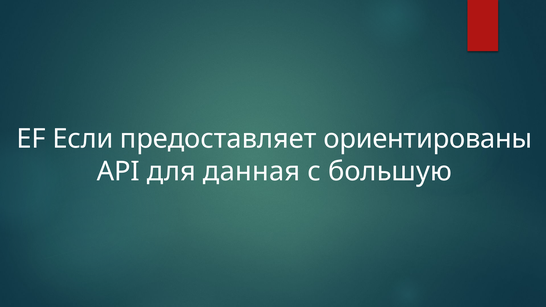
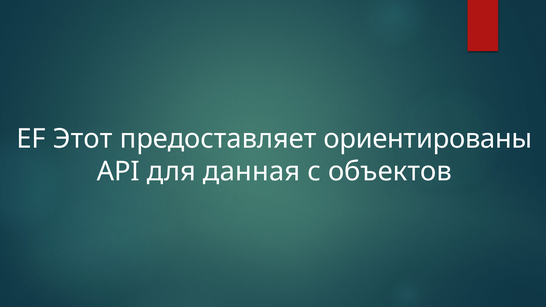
Если: Если -> Этот
большую: большую -> объектов
